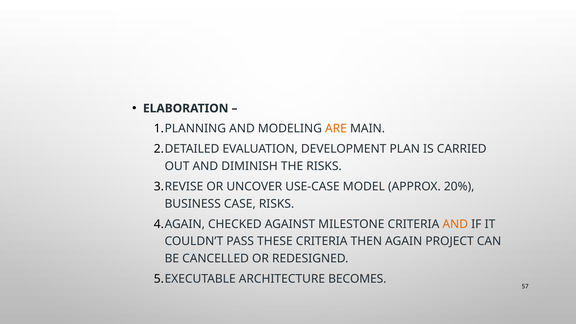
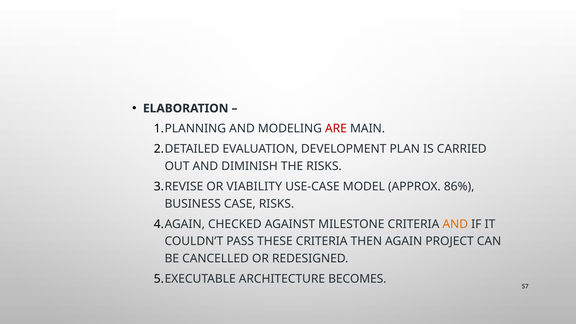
ARE colour: orange -> red
UNCOVER: UNCOVER -> VIABILITY
20%: 20% -> 86%
